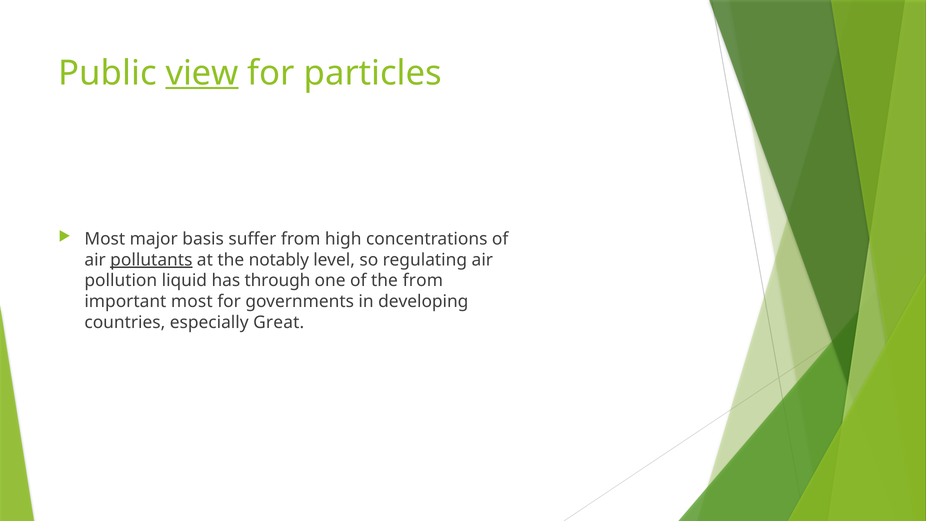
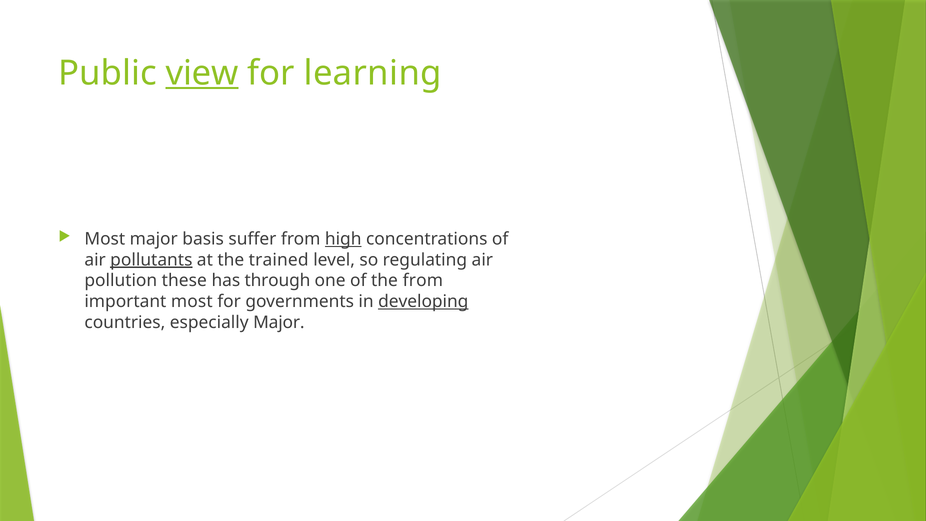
particles: particles -> learning
high underline: none -> present
notably: notably -> trained
liquid: liquid -> these
developing underline: none -> present
especially Great: Great -> Major
